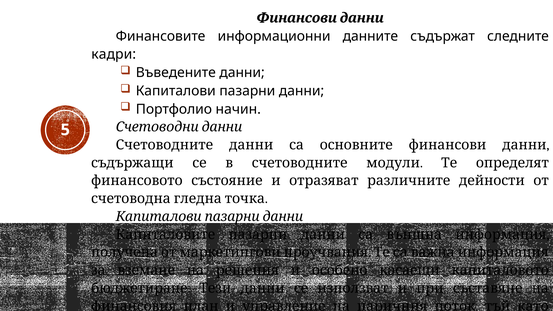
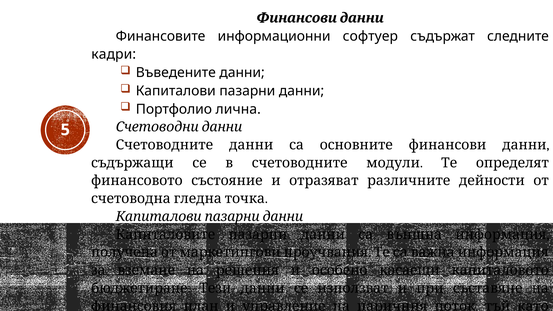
данните: данните -> софтуер
начин: начин -> лична
